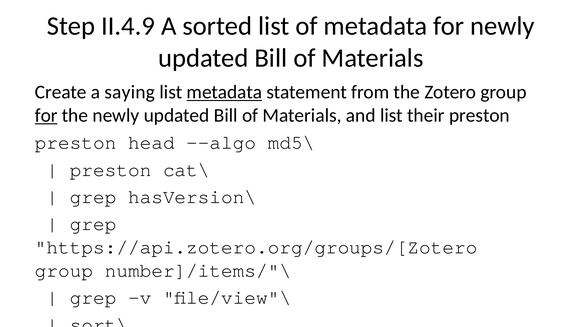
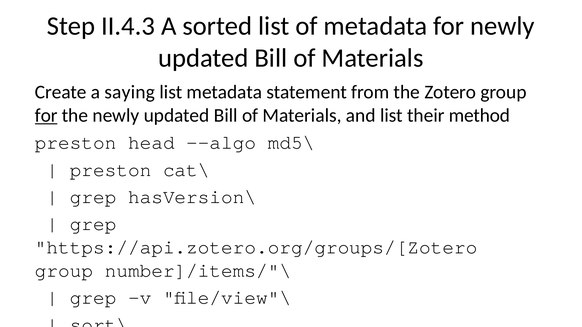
II.4.9: II.4.9 -> II.4.3
metadata at (224, 92) underline: present -> none
their preston: preston -> method
